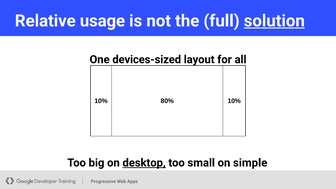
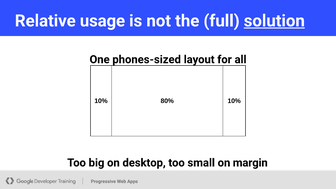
devices-sized: devices-sized -> phones-sized
desktop underline: present -> none
simple: simple -> margin
